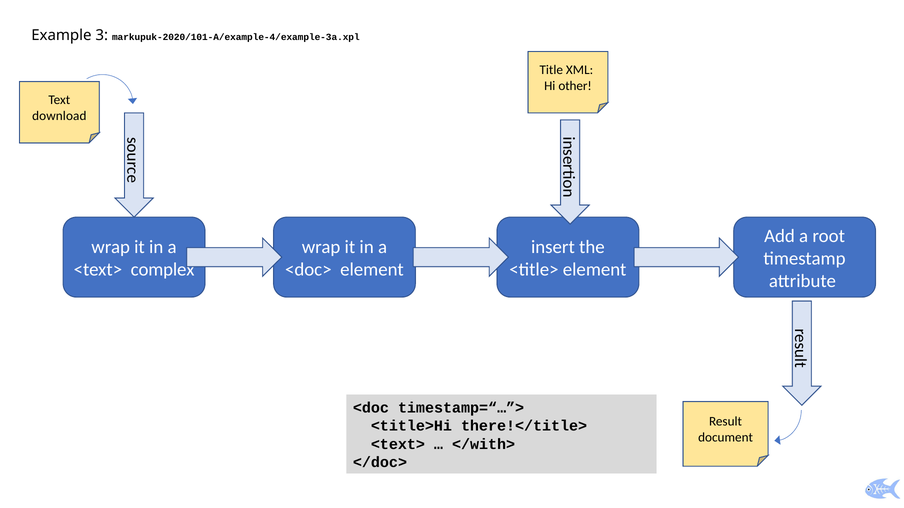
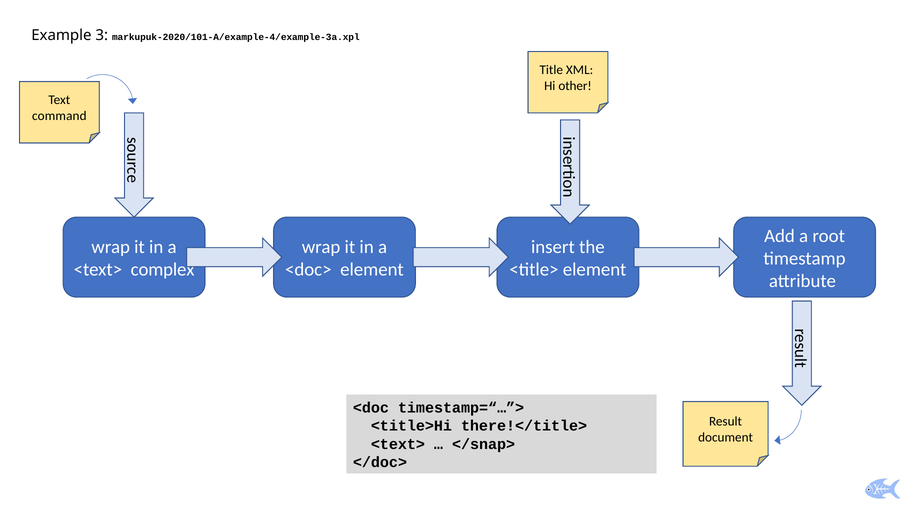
download: download -> command
</with>: </with> -> </snap>
